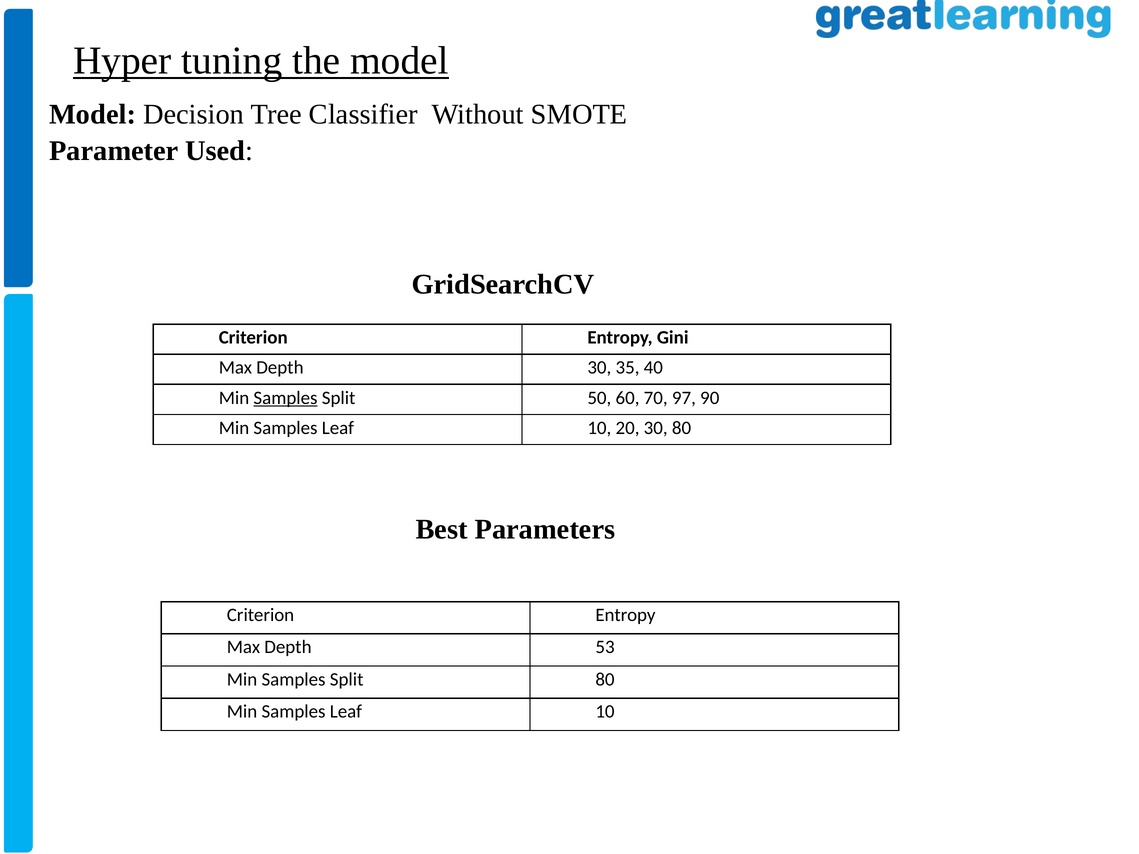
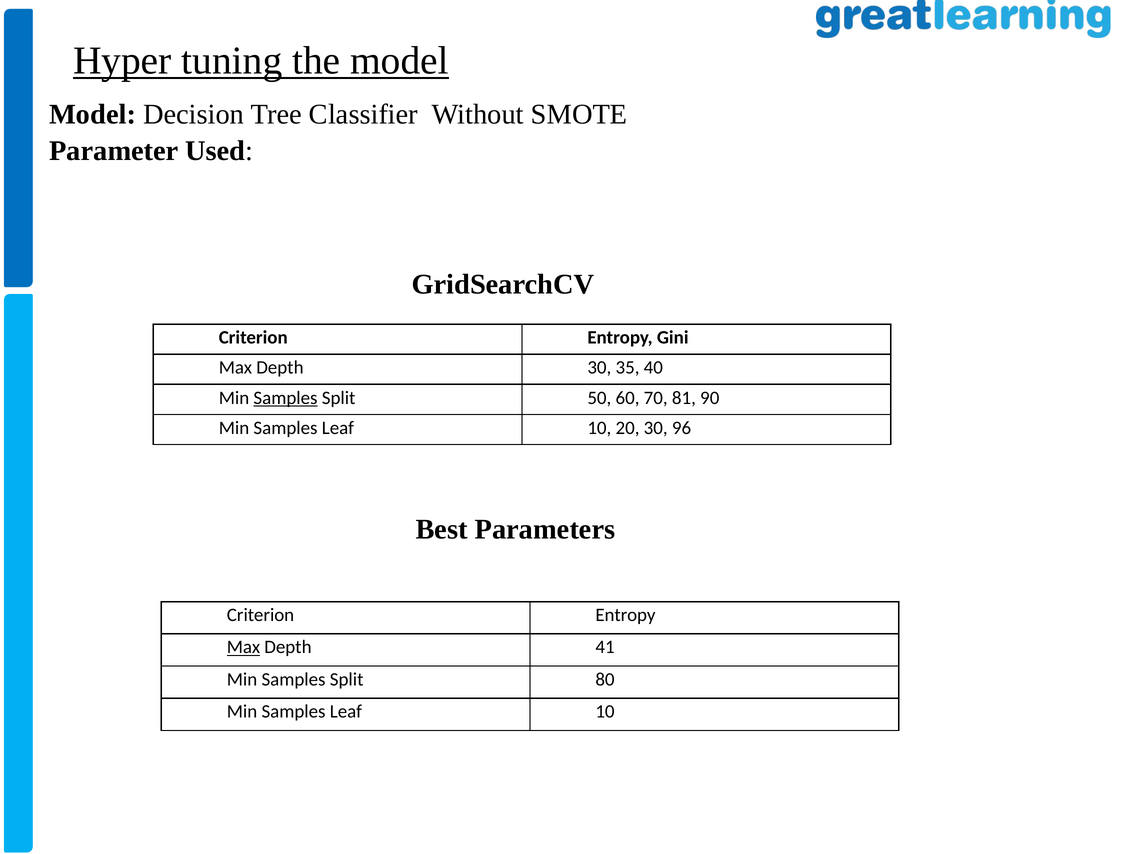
97: 97 -> 81
30 80: 80 -> 96
Max at (243, 647) underline: none -> present
53: 53 -> 41
